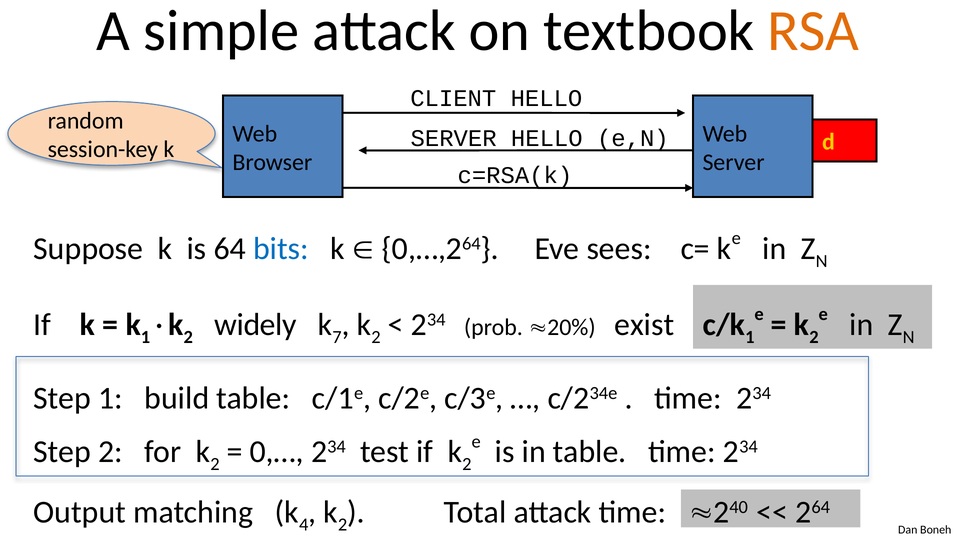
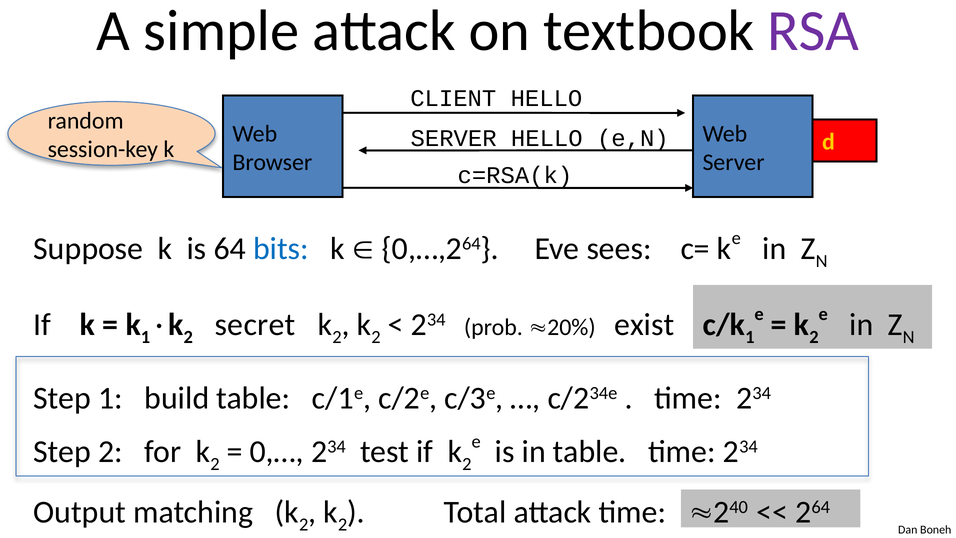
RSA colour: orange -> purple
widely: widely -> secret
7 at (337, 337): 7 -> 2
matching k 4: 4 -> 2
